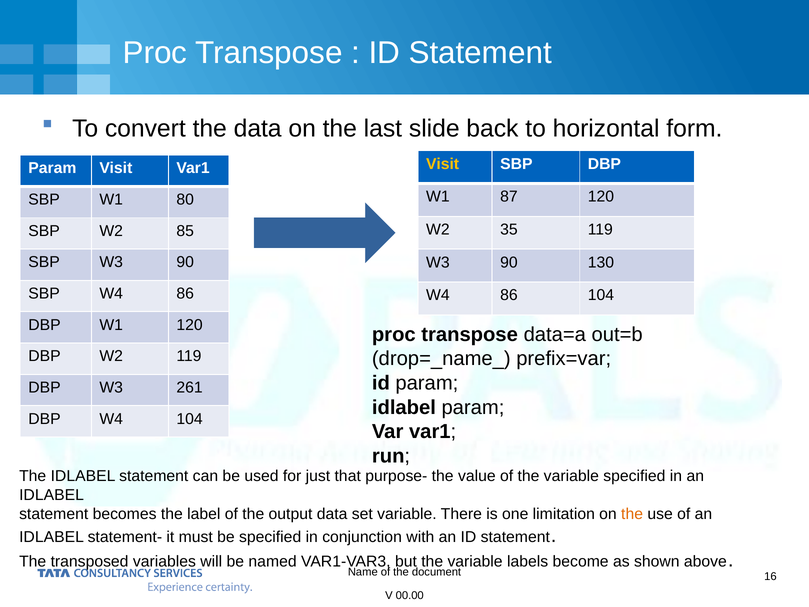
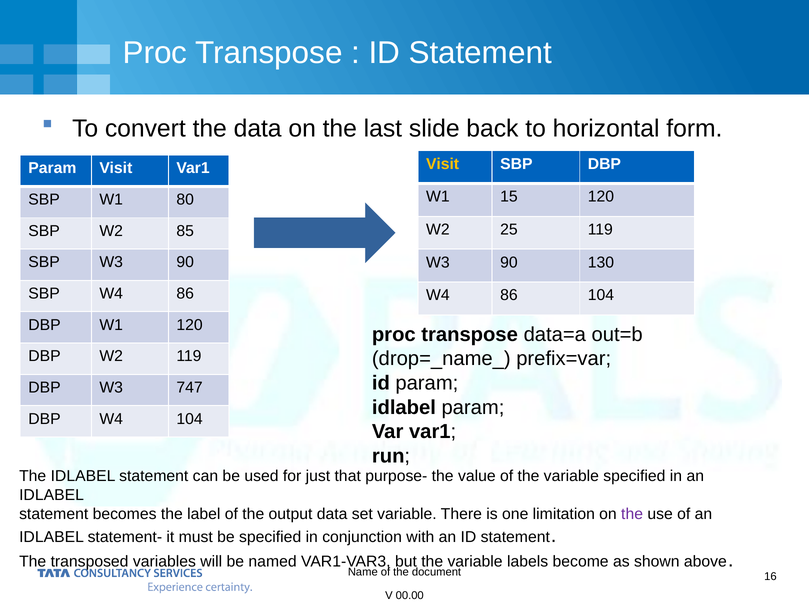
87: 87 -> 15
35: 35 -> 25
261: 261 -> 747
the at (632, 514) colour: orange -> purple
